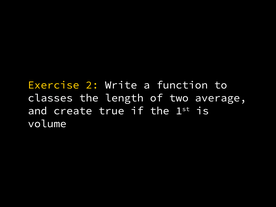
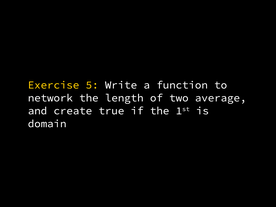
2: 2 -> 5
classes: classes -> network
volume: volume -> domain
